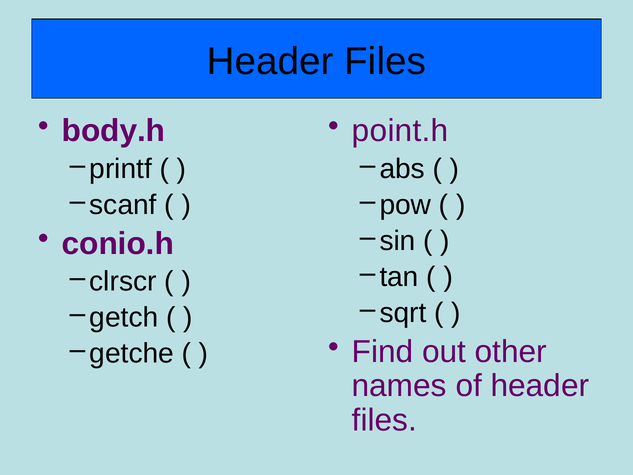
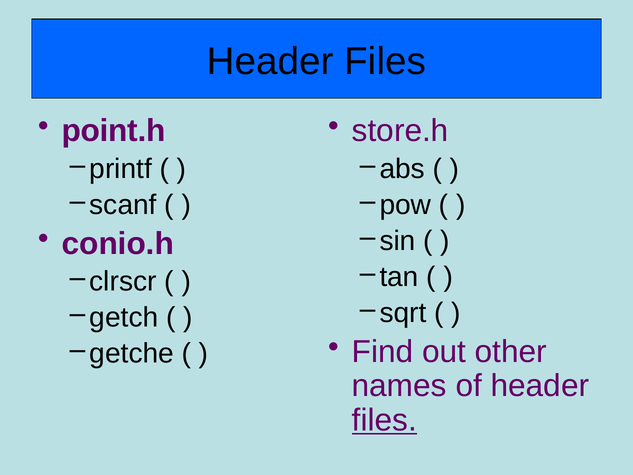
body.h: body.h -> point.h
point.h: point.h -> store.h
files at (384, 420) underline: none -> present
